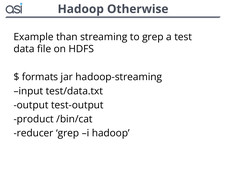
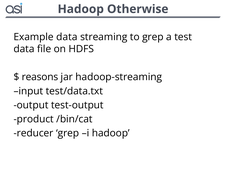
Example than: than -> data
formats: formats -> reasons
